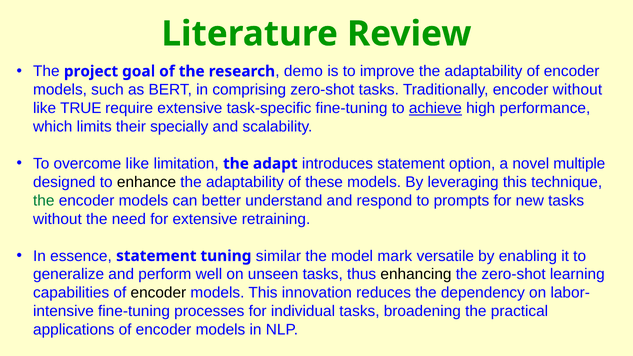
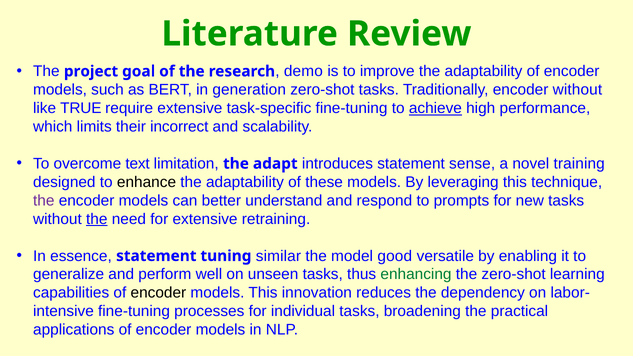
comprising: comprising -> generation
specially: specially -> incorrect
overcome like: like -> text
option: option -> sense
multiple: multiple -> training
the at (44, 201) colour: green -> purple
the at (97, 219) underline: none -> present
mark: mark -> good
enhancing colour: black -> green
